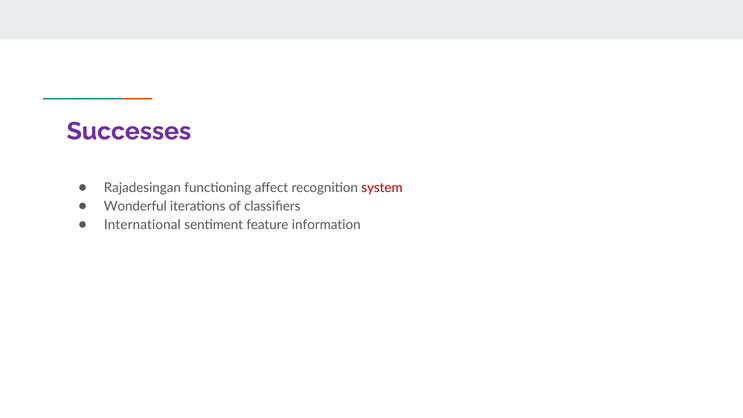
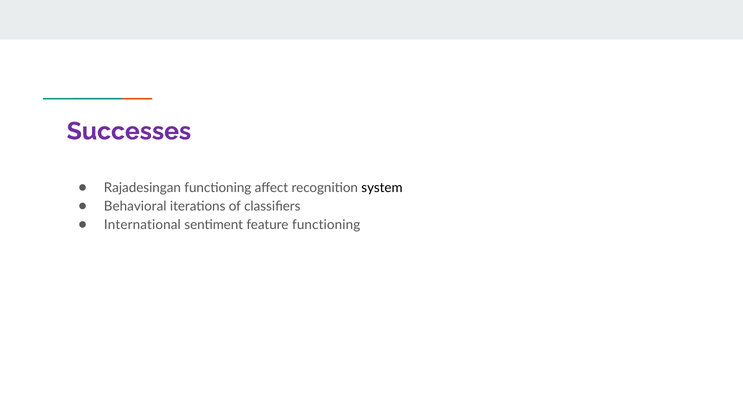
system colour: red -> black
Wonderful: Wonderful -> Behavioral
feature information: information -> functioning
